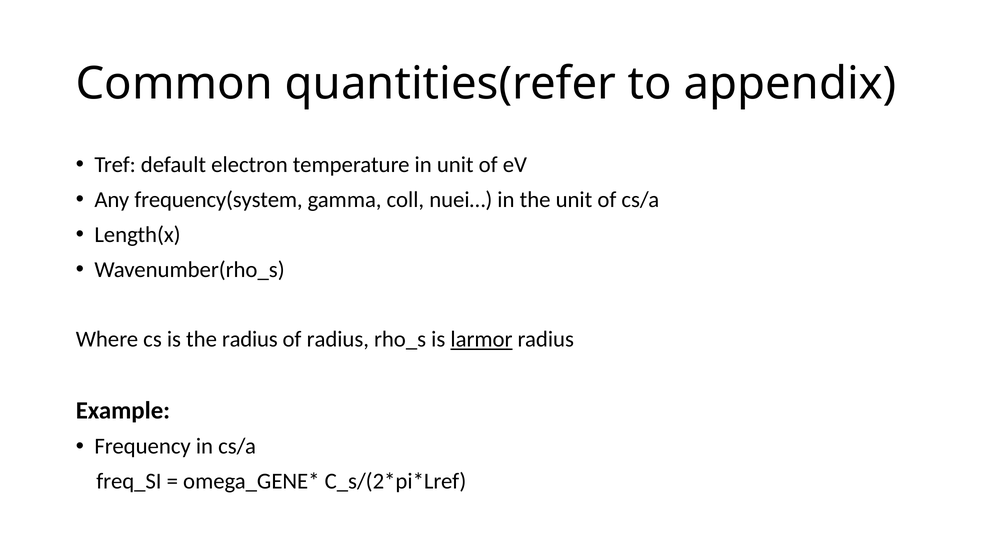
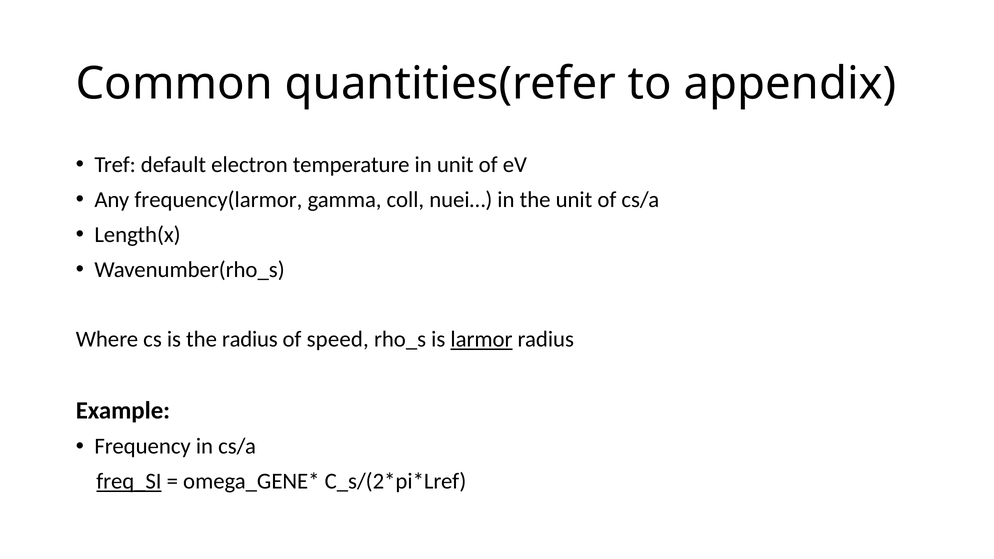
frequency(system: frequency(system -> frequency(larmor
of radius: radius -> speed
freq_SI underline: none -> present
